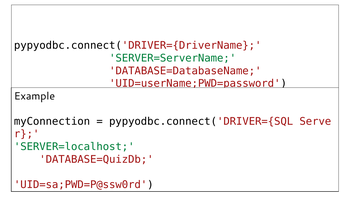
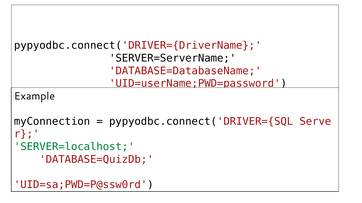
SERVER=ServerName colour: green -> black
